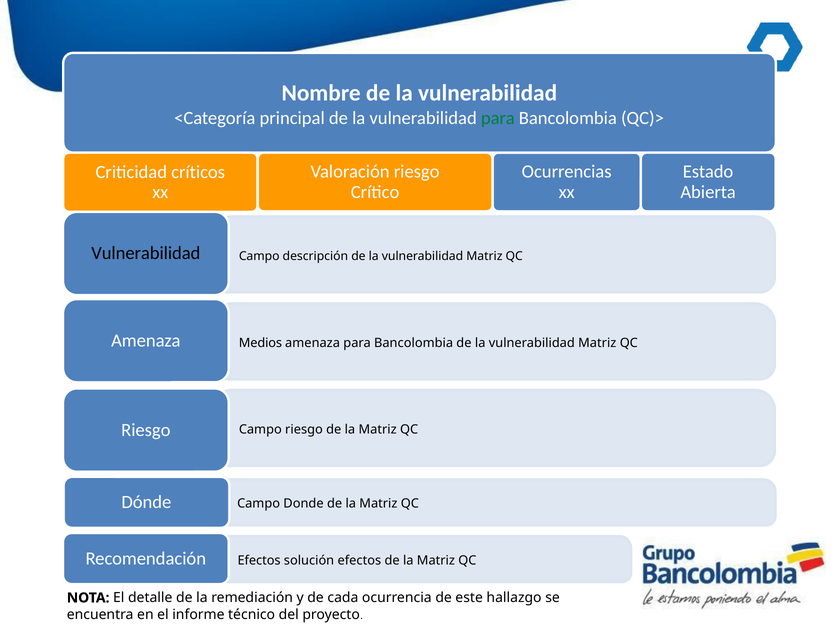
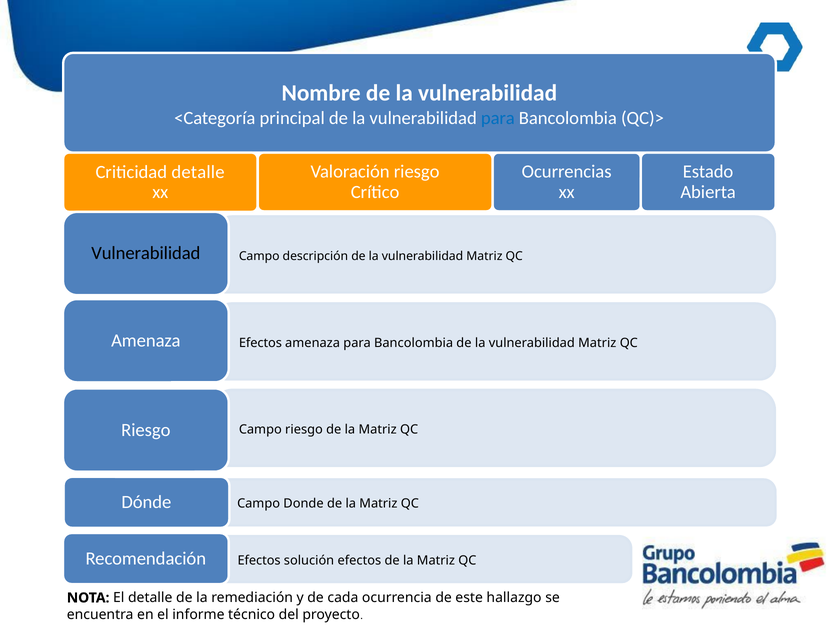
para at (498, 118) colour: green -> blue
Criticidad críticos: críticos -> detalle
Medios at (260, 343): Medios -> Efectos
